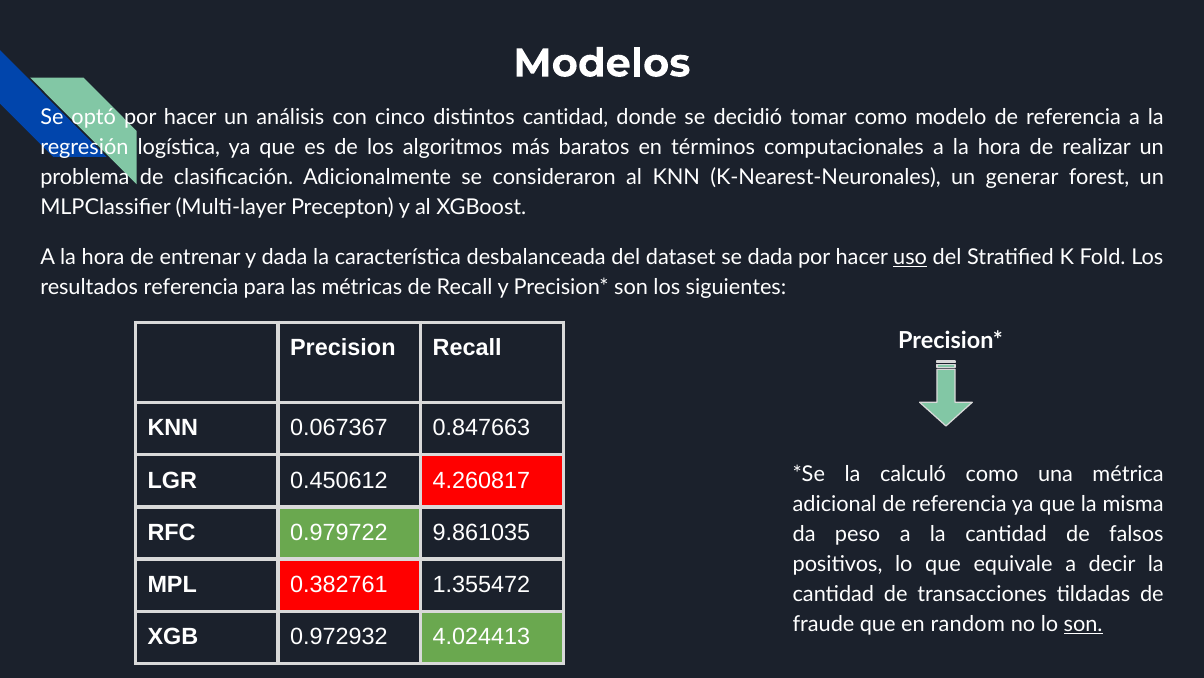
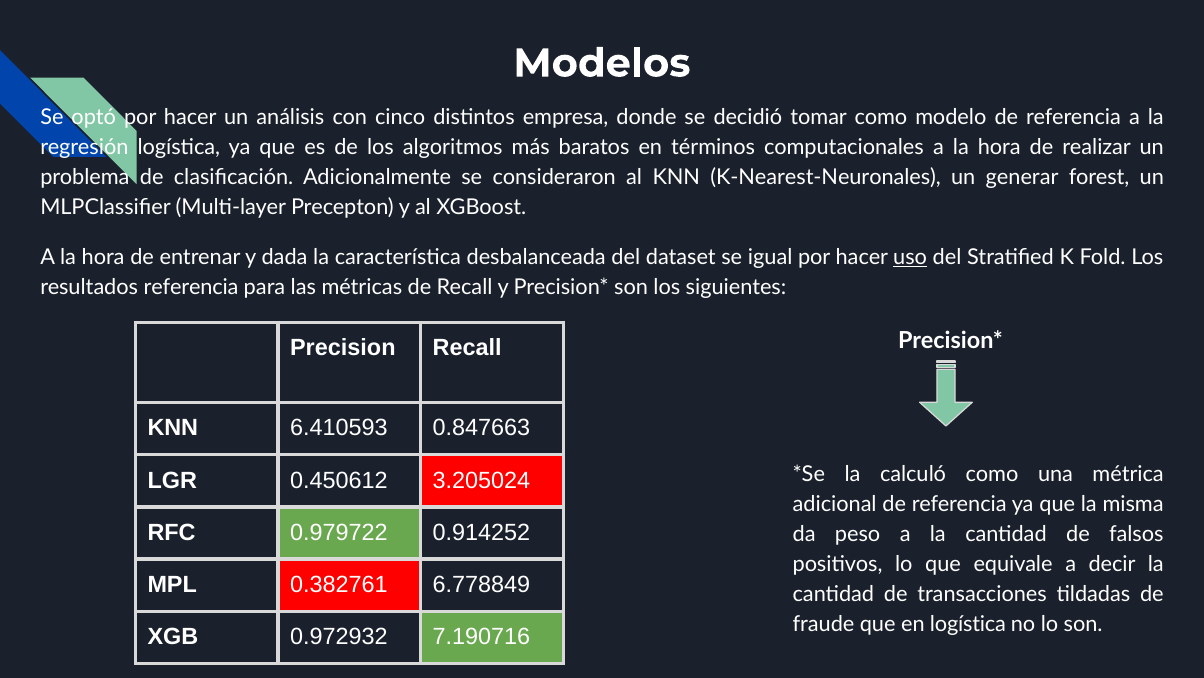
distintos cantidad: cantidad -> empresa
se dada: dada -> igual
0.067367: 0.067367 -> 6.410593
4.260817: 4.260817 -> 3.205024
9.861035: 9.861035 -> 0.914252
1.355472: 1.355472 -> 6.778849
en random: random -> logística
son at (1083, 624) underline: present -> none
4.024413: 4.024413 -> 7.190716
